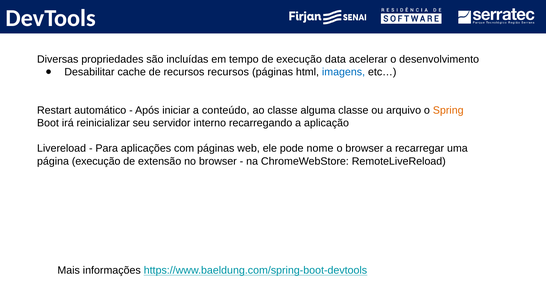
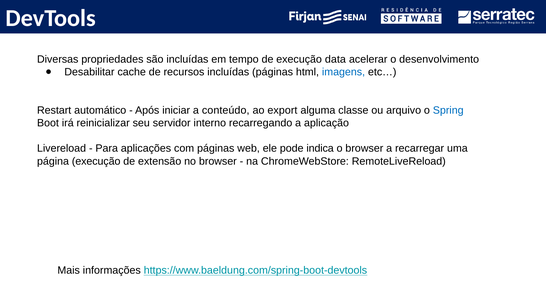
recursos recursos: recursos -> incluídas
ao classe: classe -> export
Spring colour: orange -> blue
nome: nome -> indica
